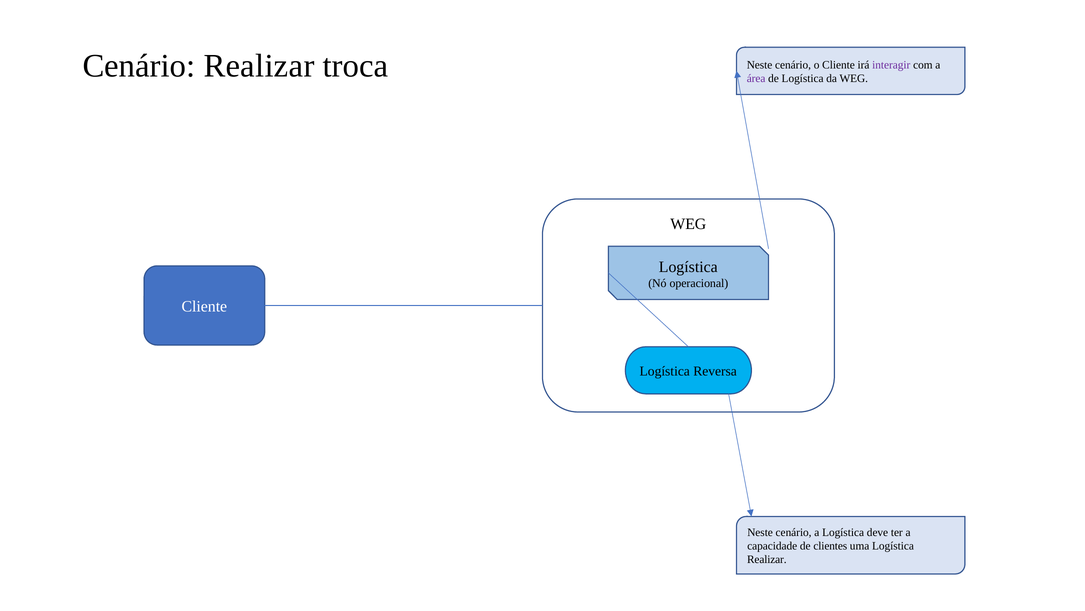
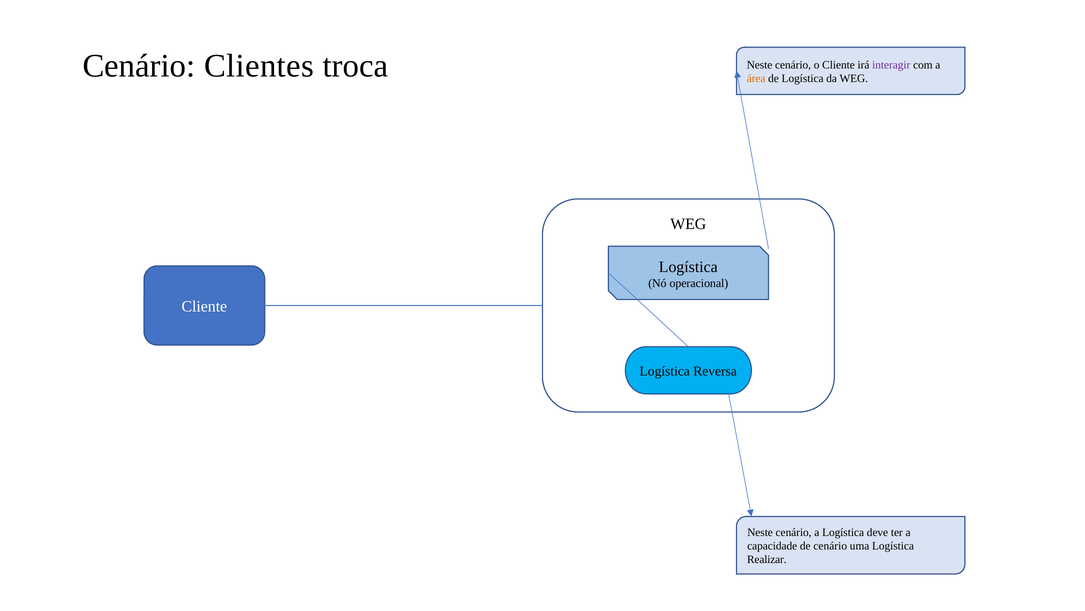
Cenário Realizar: Realizar -> Clientes
área colour: purple -> orange
de clientes: clientes -> cenário
